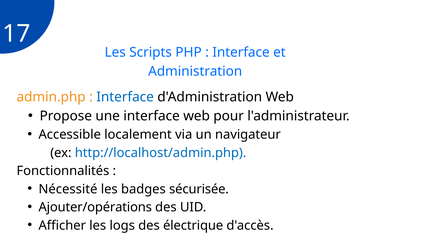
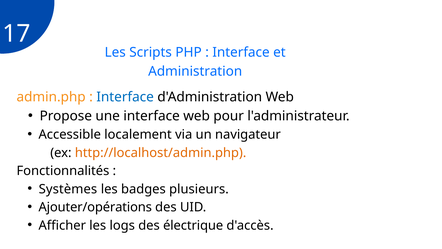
http://localhost/admin.php colour: blue -> orange
Nécessité: Nécessité -> Systèmes
sécurisée: sécurisée -> plusieurs
